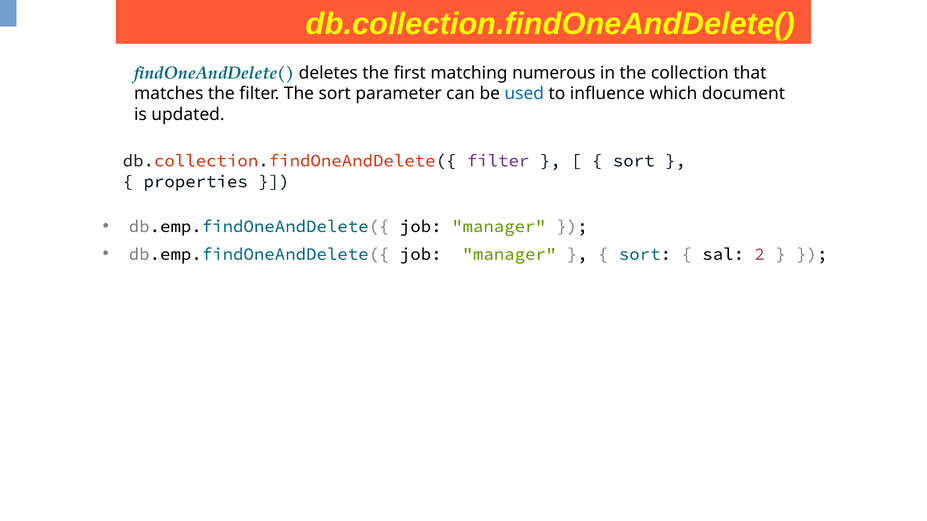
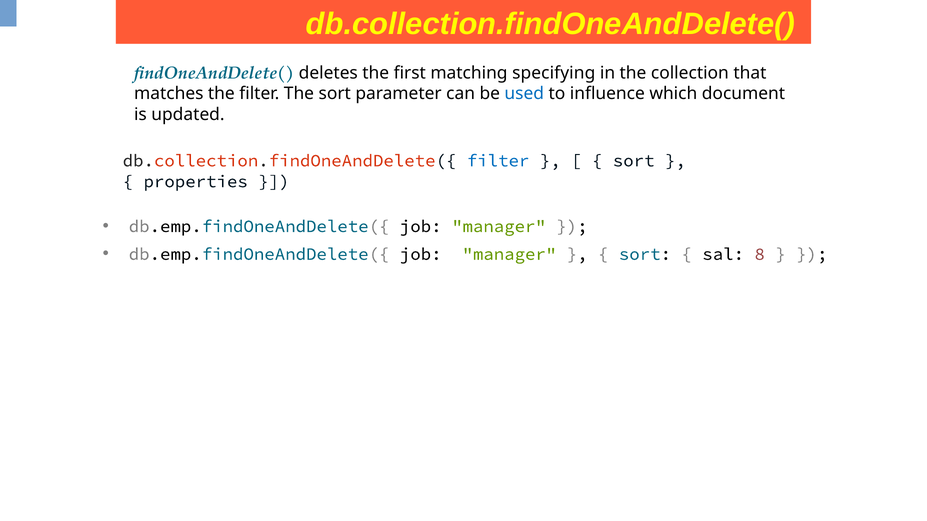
numerous: numerous -> specifying
filter at (498, 161) colour: purple -> blue
2: 2 -> 8
